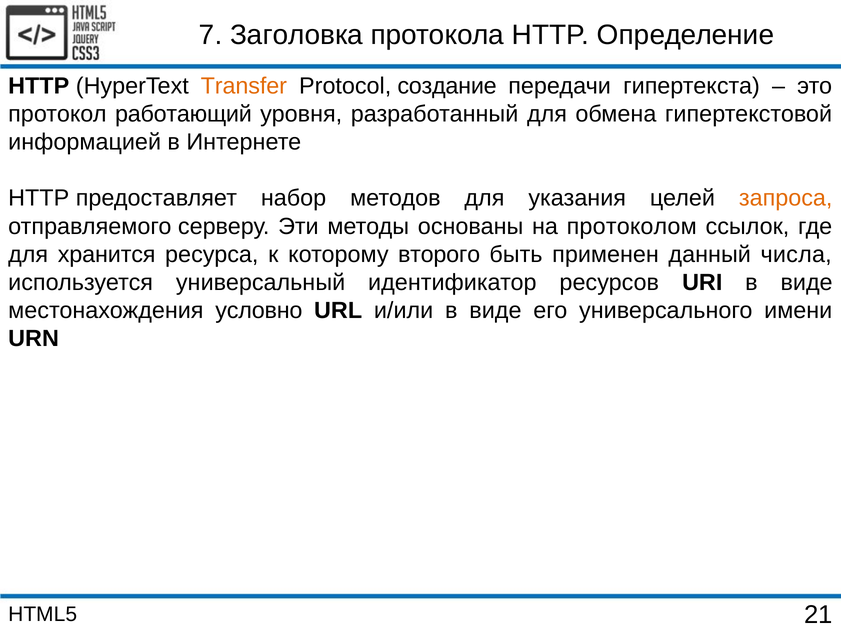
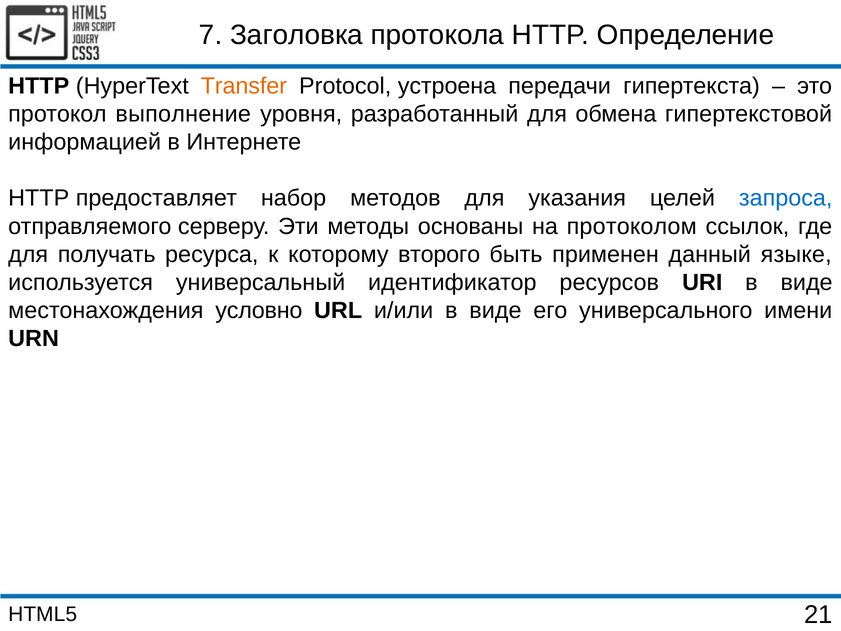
создание: создание -> устроена
работающий: работающий -> выполнение
запроса colour: orange -> blue
хранится: хранится -> получать
числа: числа -> языке
